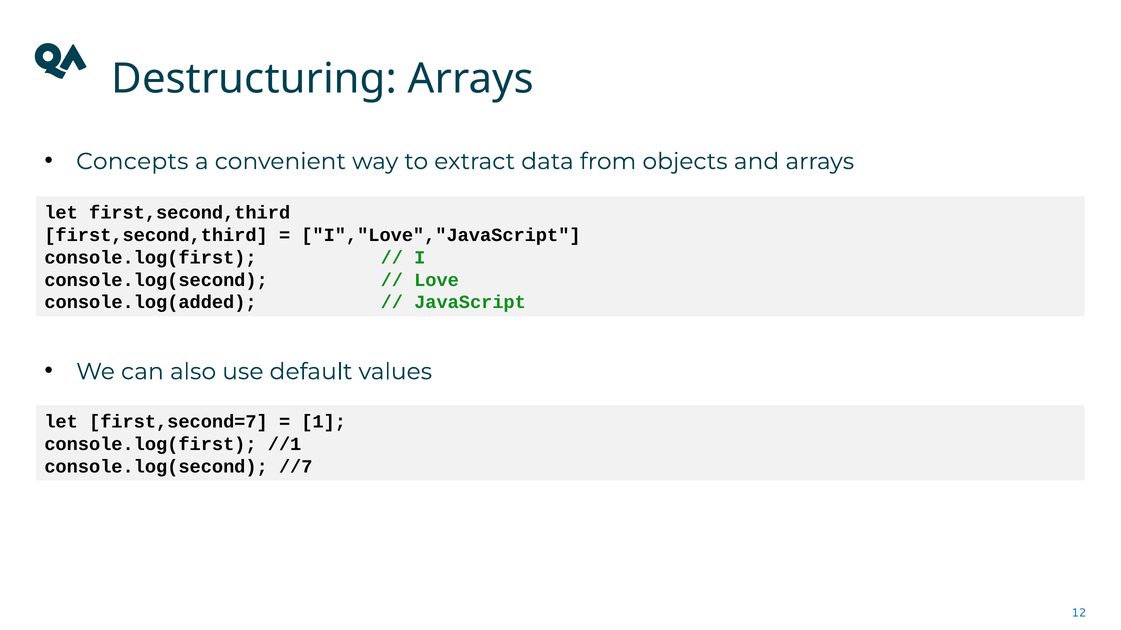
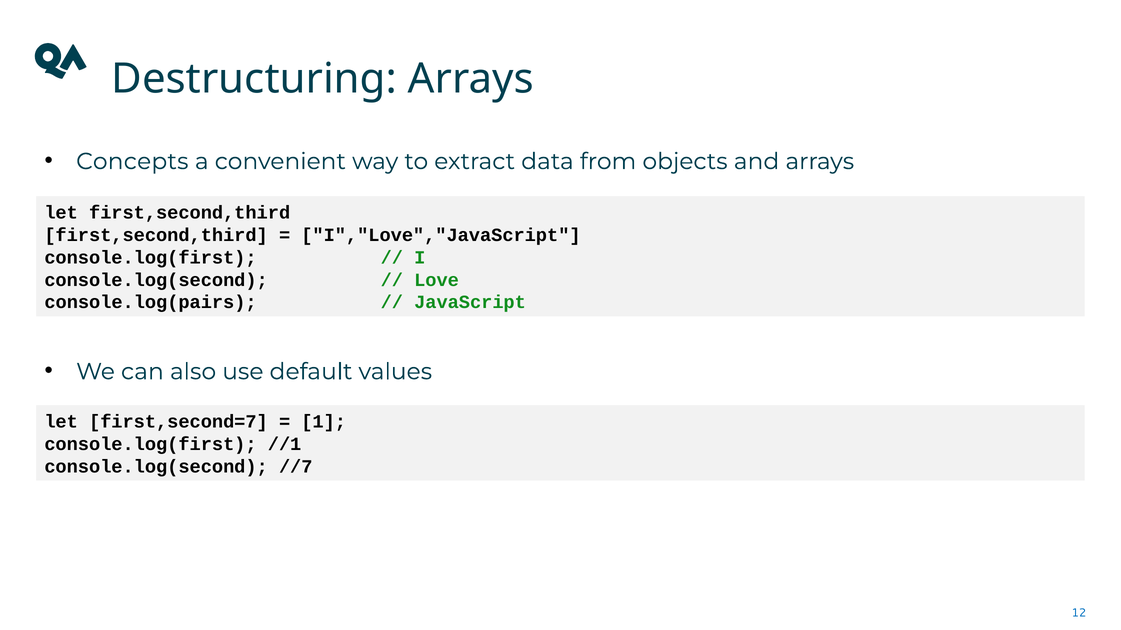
console.log(added: console.log(added -> console.log(pairs
